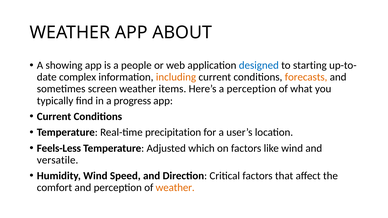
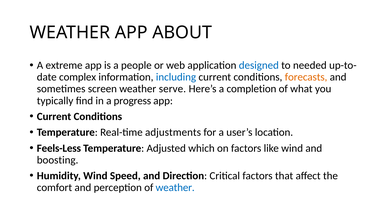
showing: showing -> extreme
starting: starting -> needed
including colour: orange -> blue
items: items -> serve
a perception: perception -> completion
precipitation: precipitation -> adjustments
versatile: versatile -> boosting
weather at (175, 188) colour: orange -> blue
